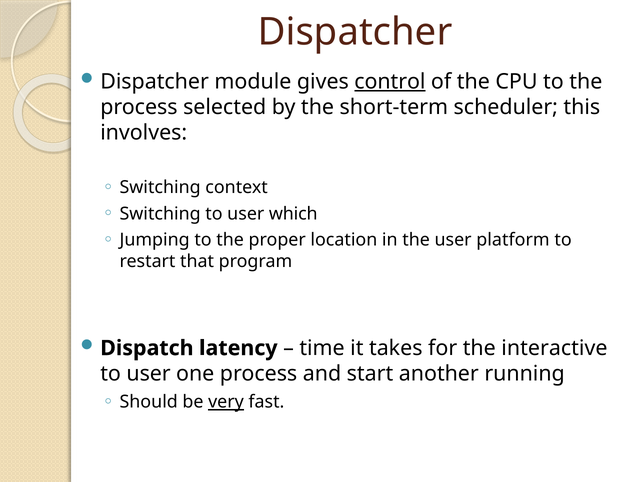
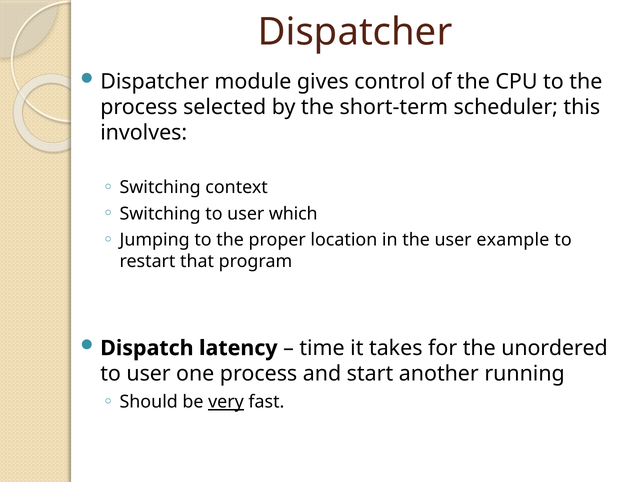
control underline: present -> none
platform: platform -> example
interactive: interactive -> unordered
